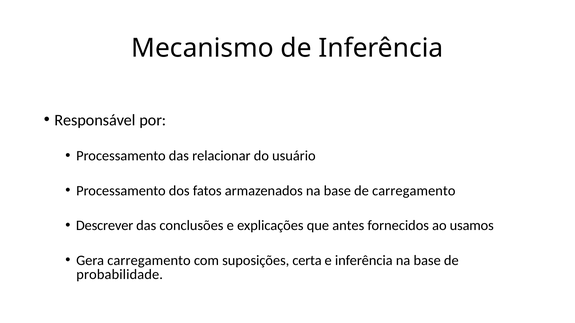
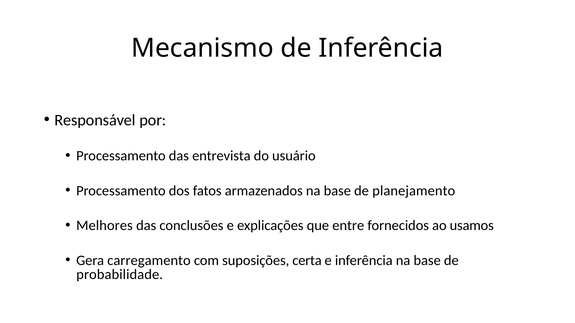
relacionar: relacionar -> entrevista
de carregamento: carregamento -> planejamento
Descrever: Descrever -> Melhores
antes: antes -> entre
